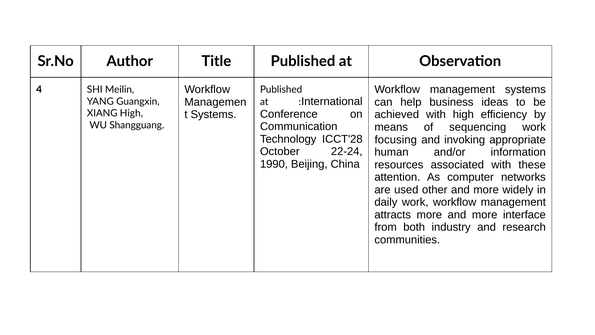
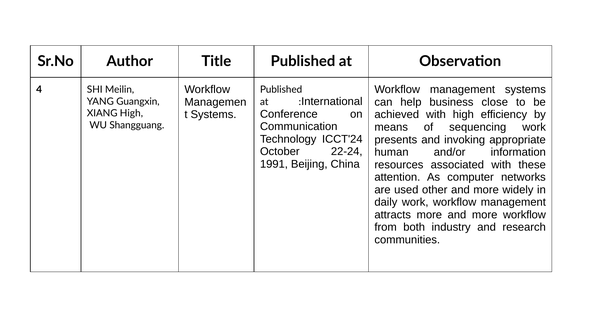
ideas: ideas -> close
ICCT'28: ICCT'28 -> ICCT'24
focusing: focusing -> presents
1990: 1990 -> 1991
more interface: interface -> workflow
